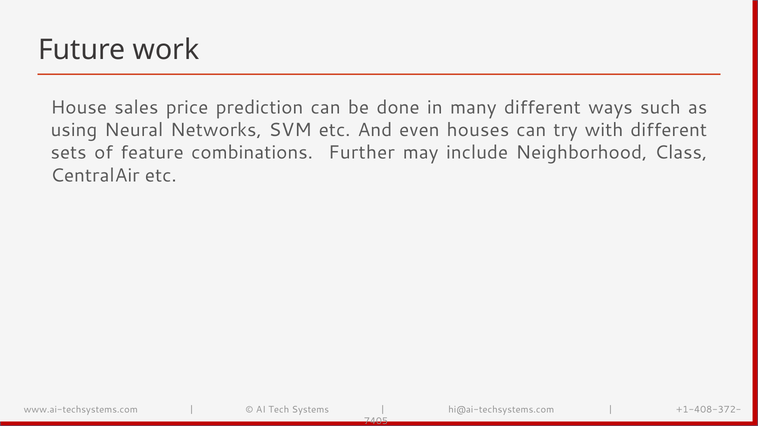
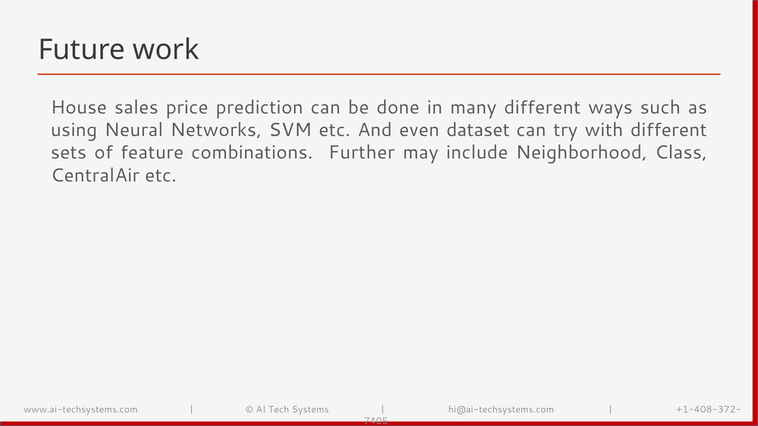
houses: houses -> dataset
